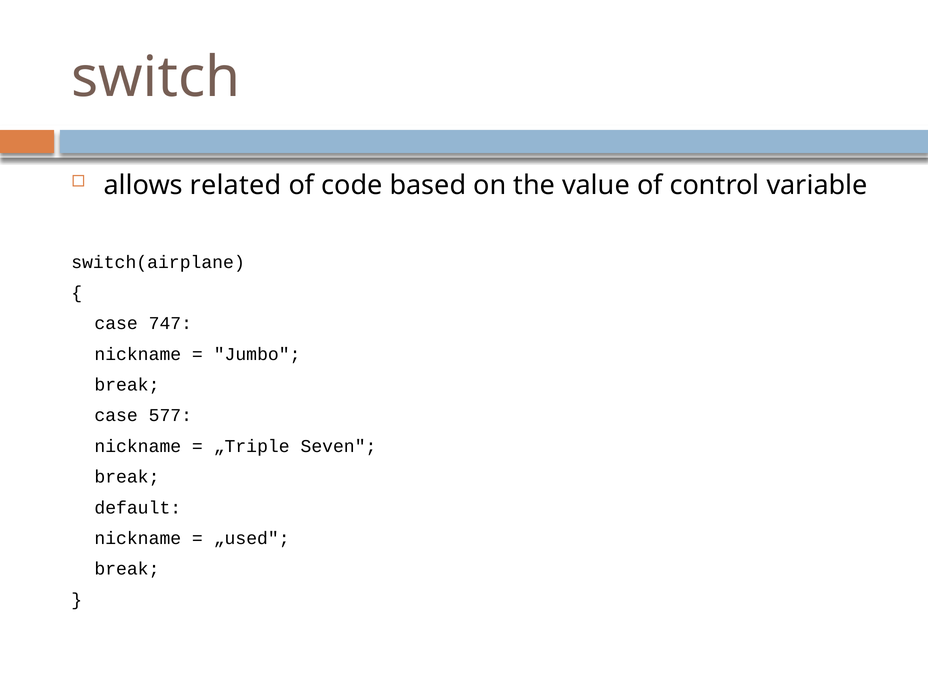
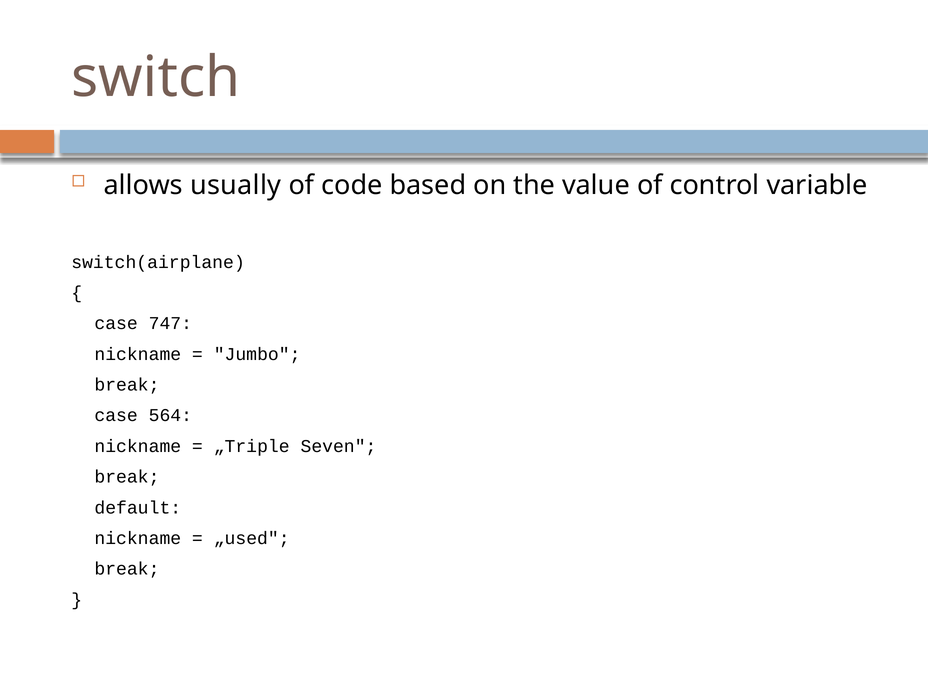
related: related -> usually
577: 577 -> 564
